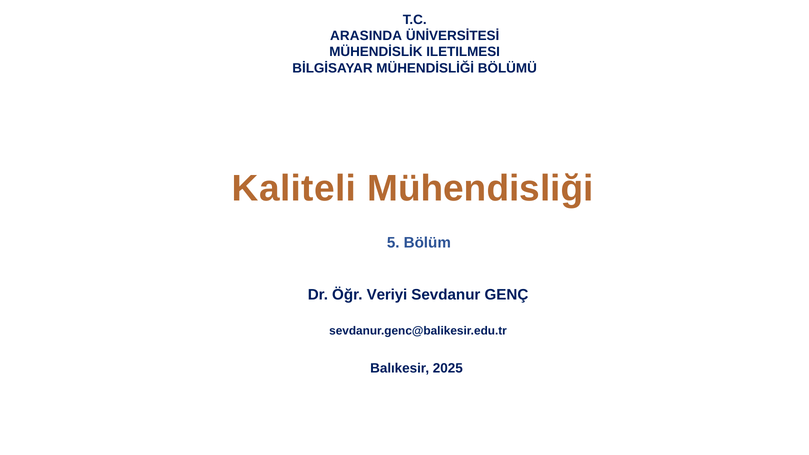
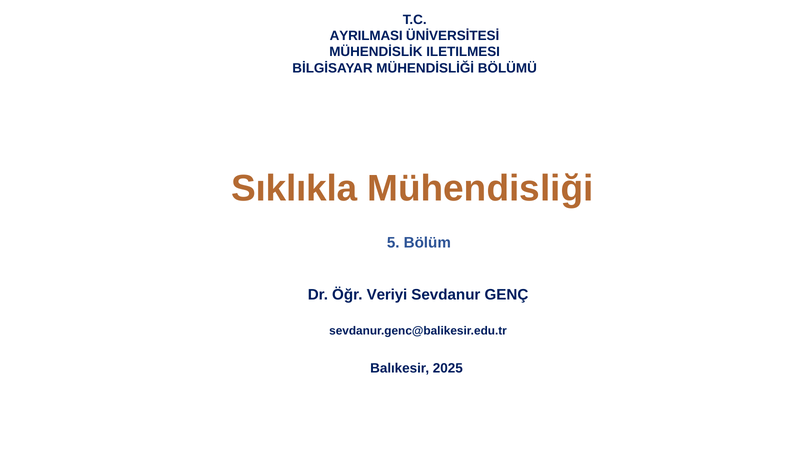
ARASINDA: ARASINDA -> AYRILMASI
Kaliteli: Kaliteli -> Sıklıkla
